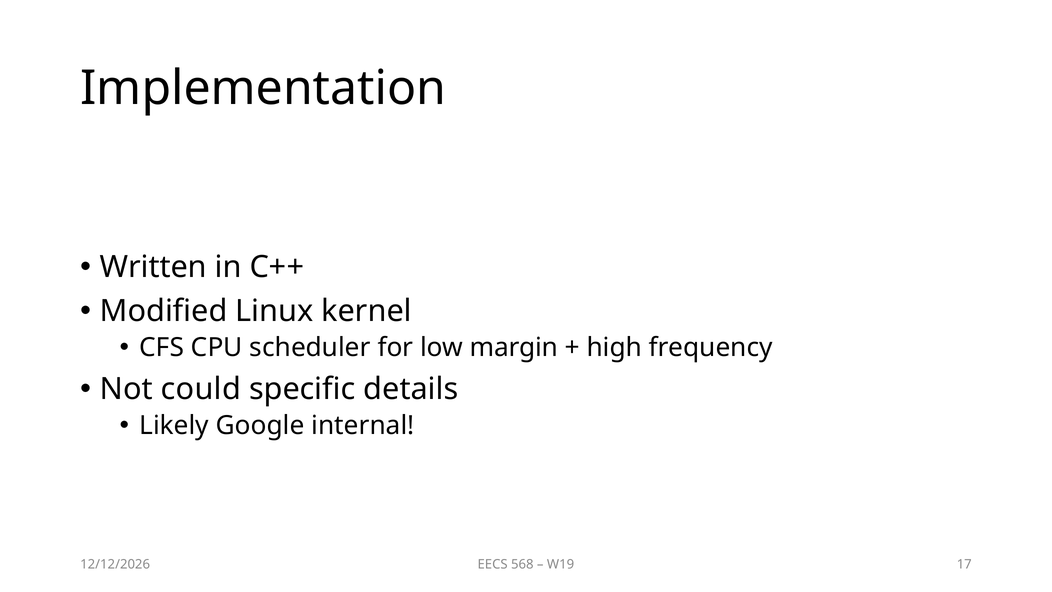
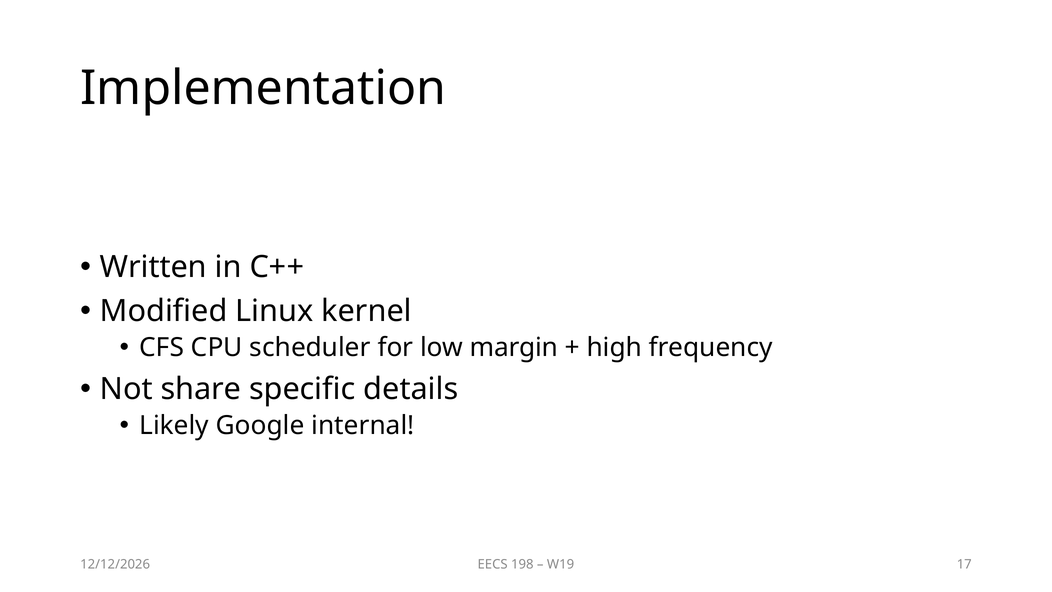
could: could -> share
568: 568 -> 198
